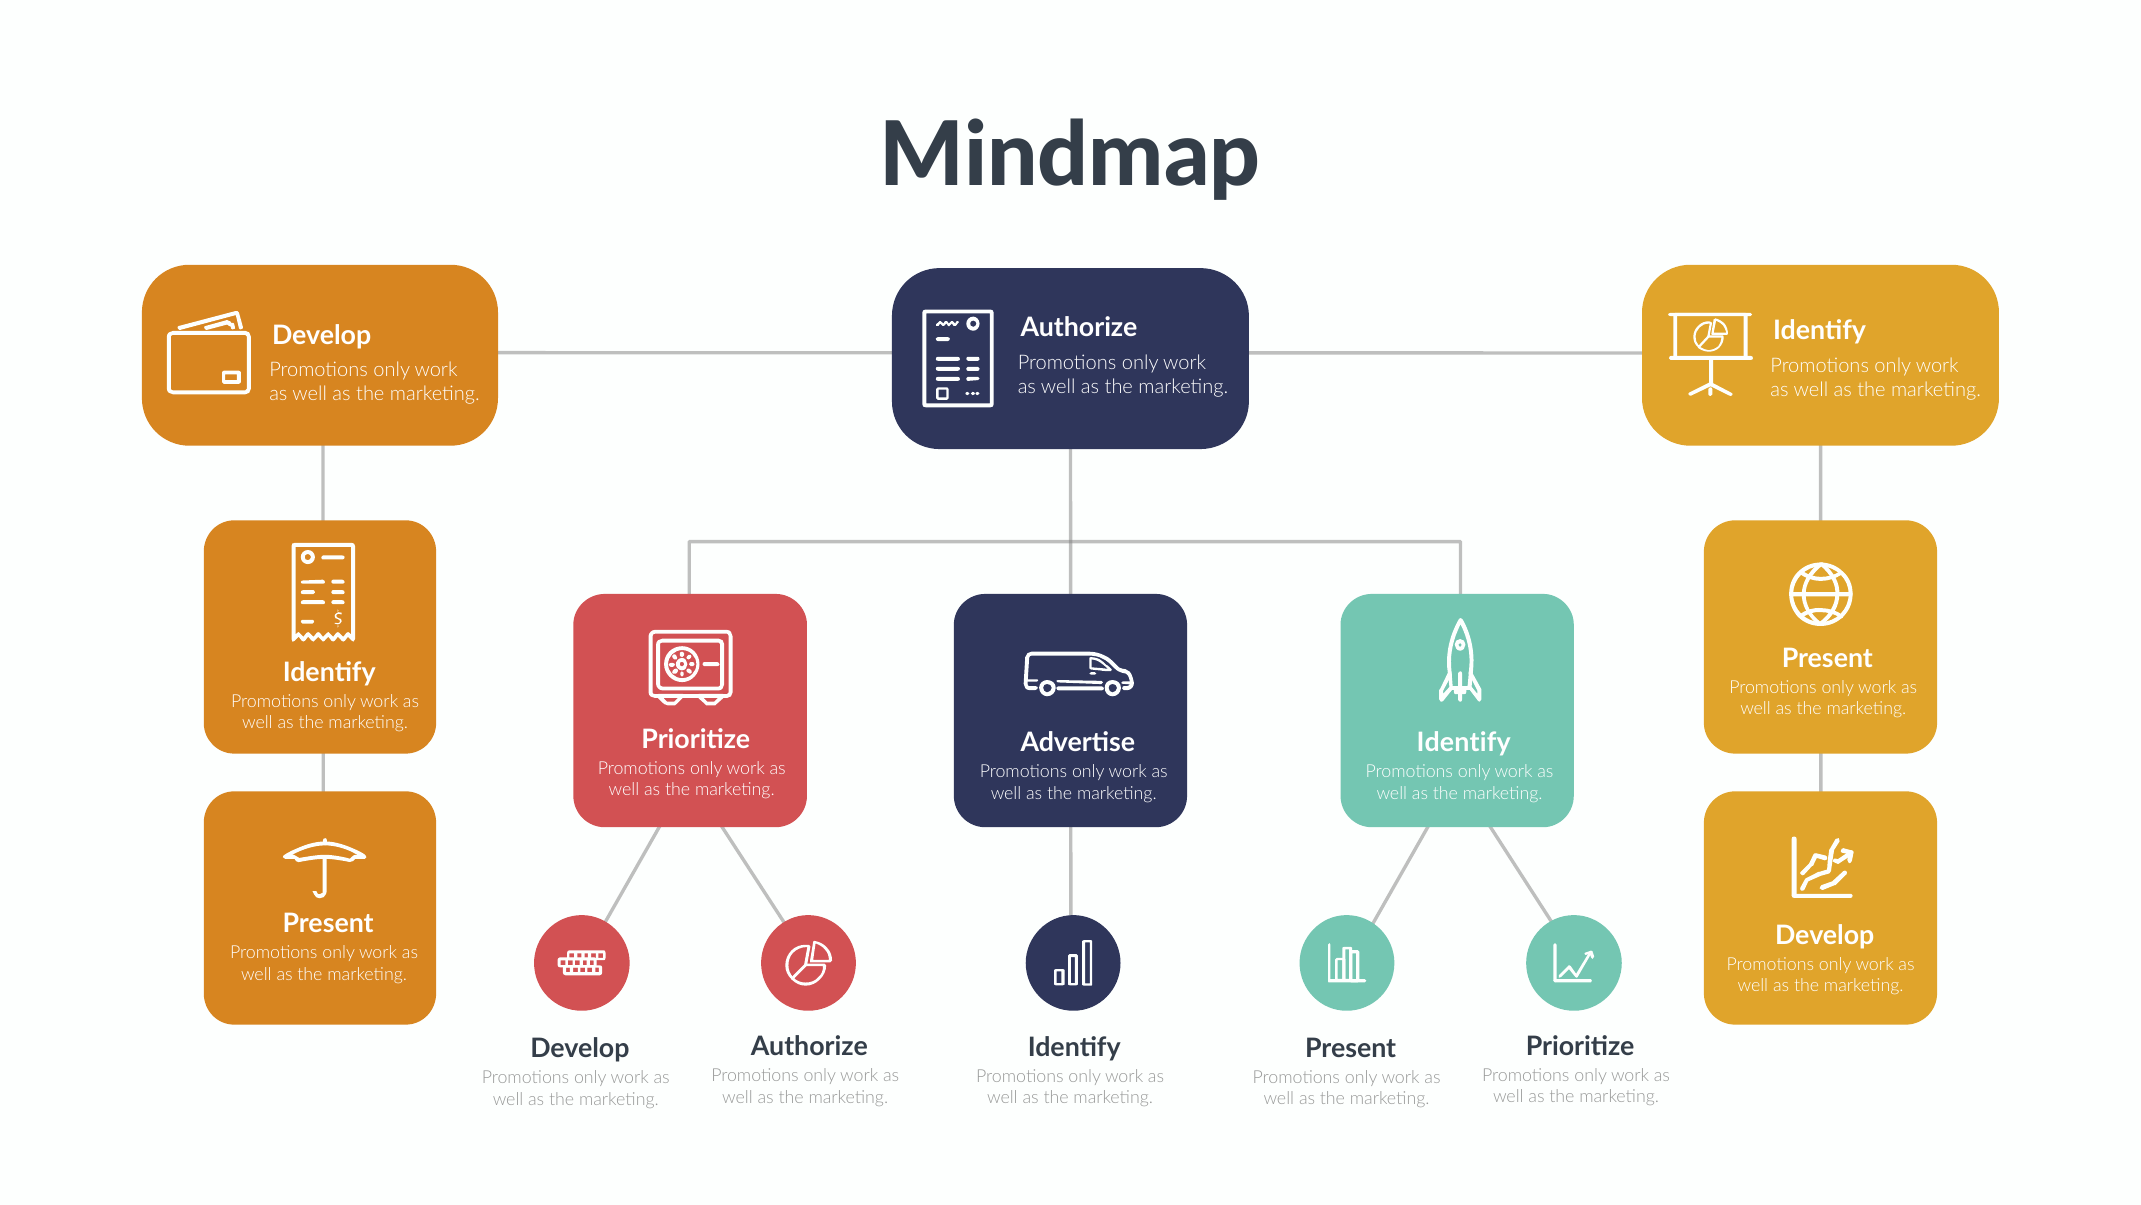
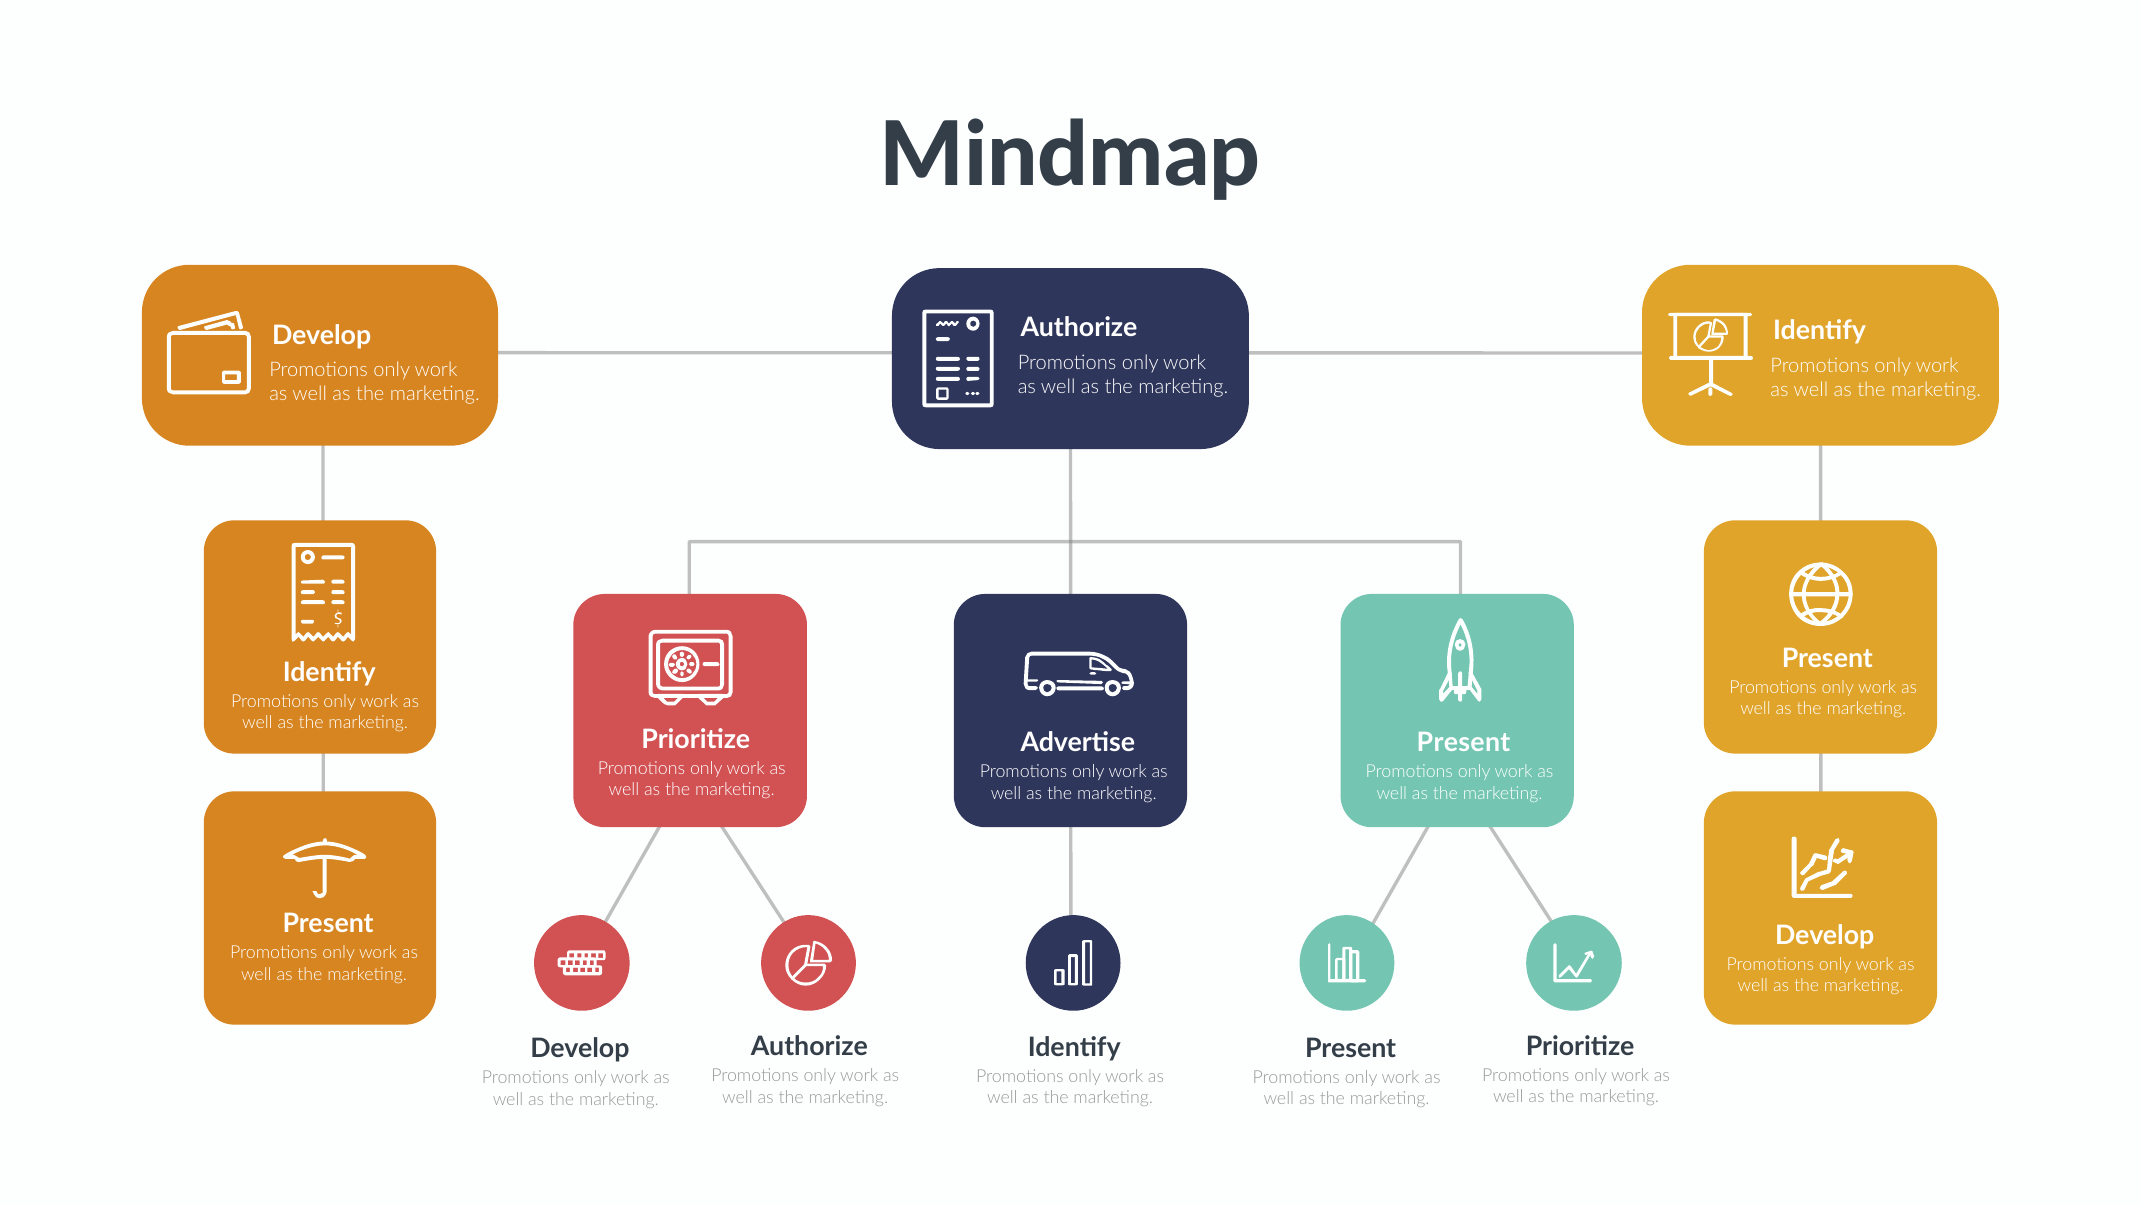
Identify at (1464, 743): Identify -> Present
